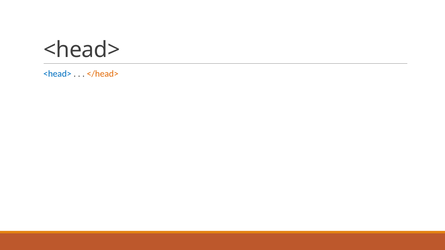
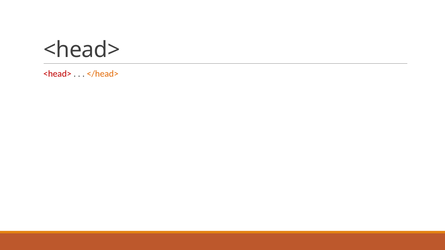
<head> at (57, 74) colour: blue -> red
